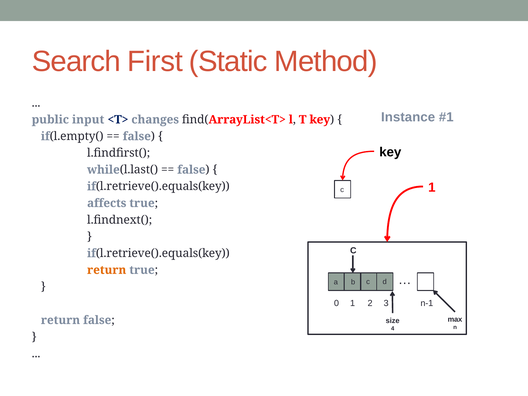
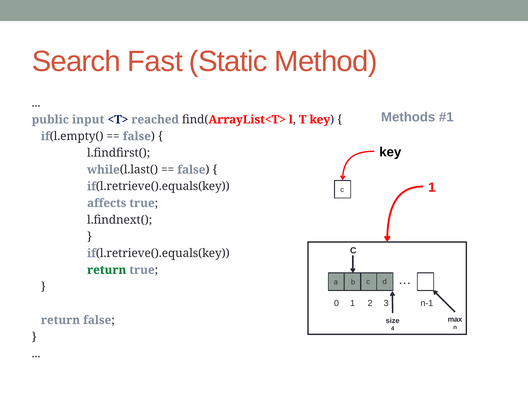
First: First -> Fast
Instance: Instance -> Methods
changes: changes -> reached
return at (107, 270) colour: orange -> green
